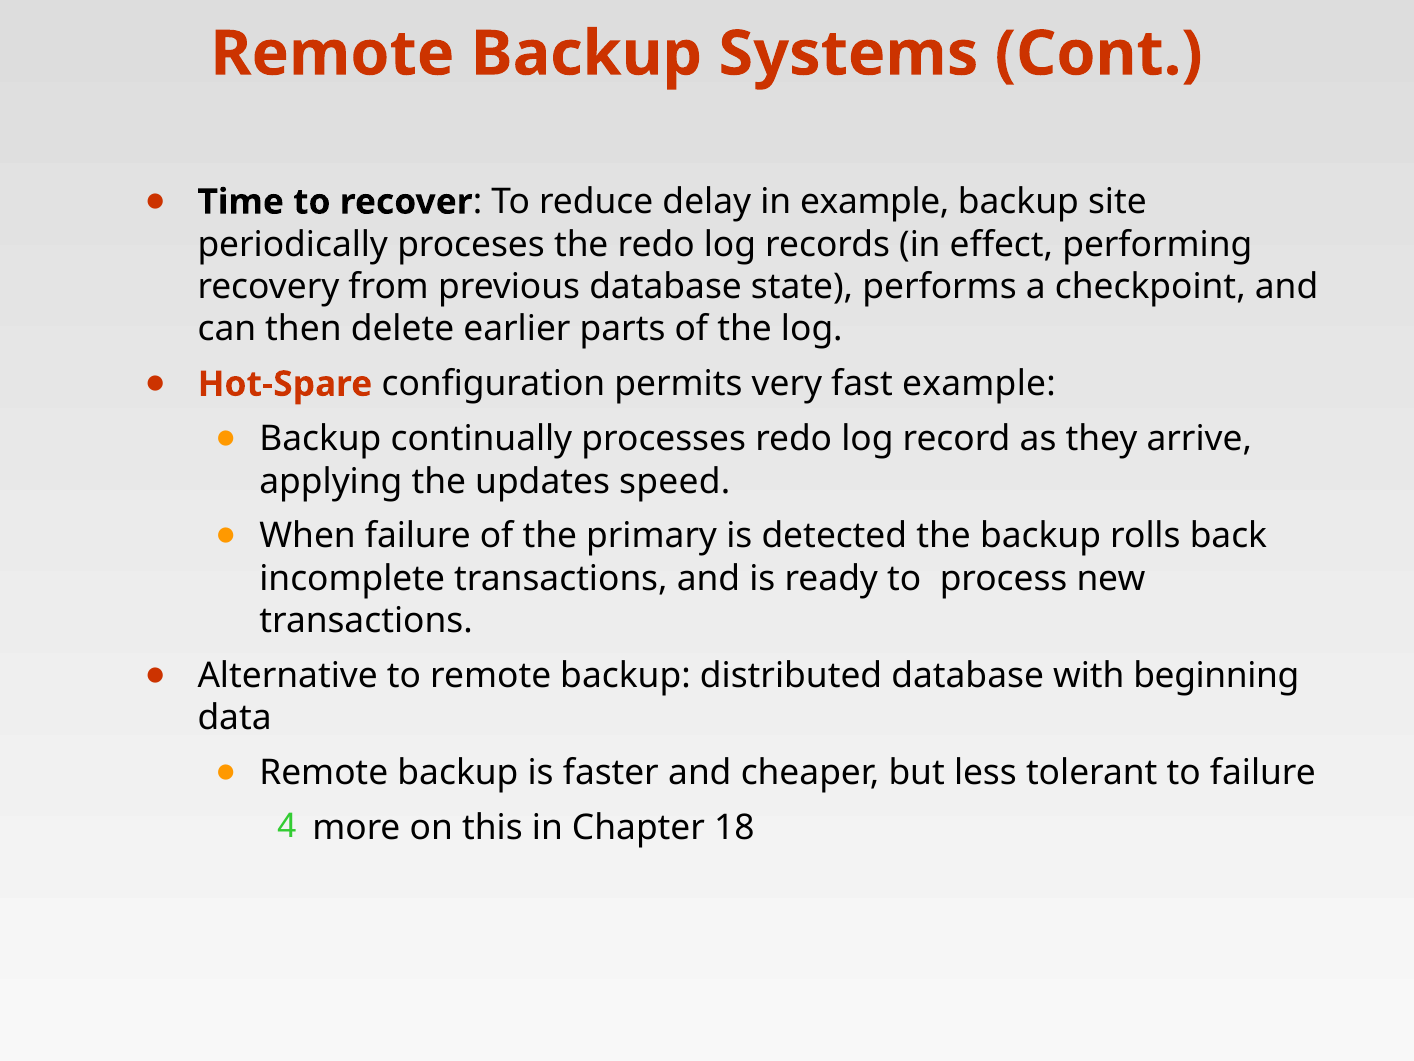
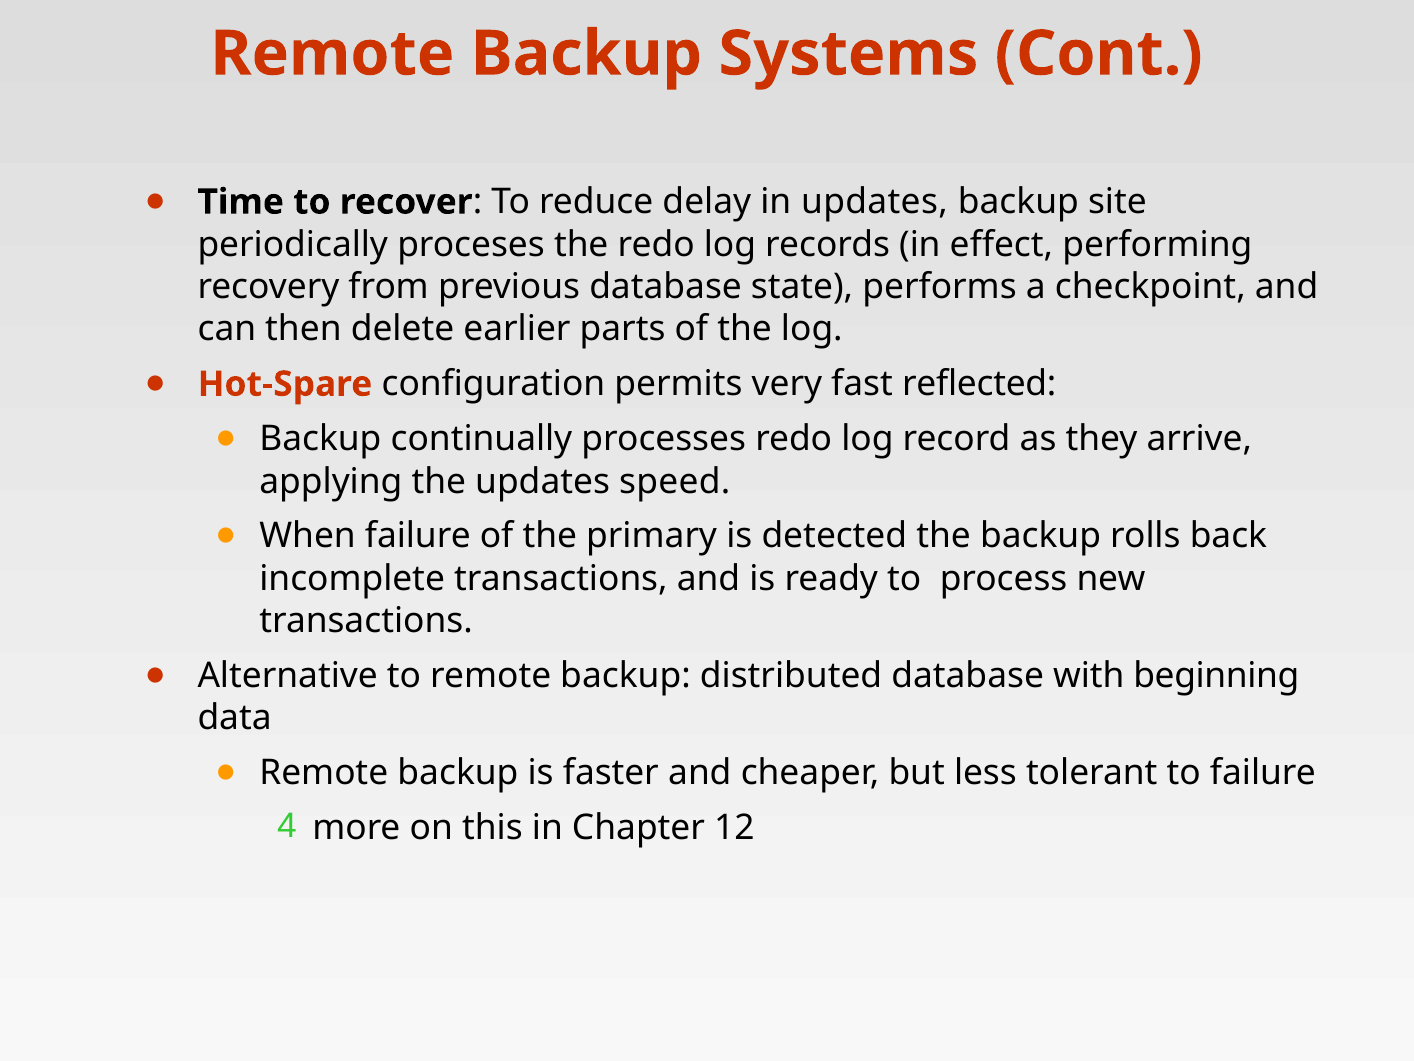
in example: example -> updates
fast example: example -> reflected
18: 18 -> 12
